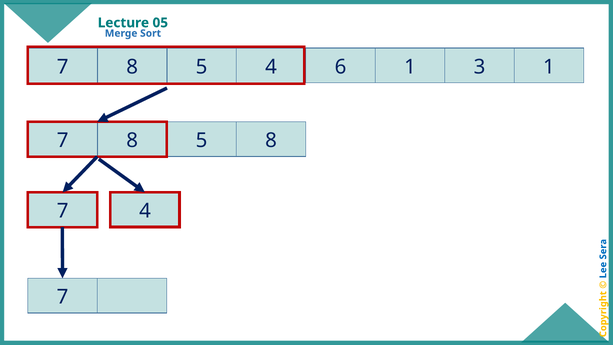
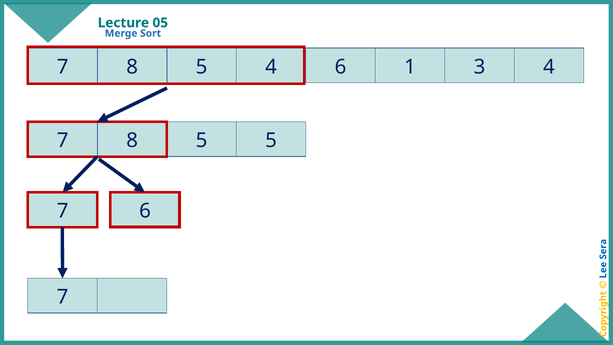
3 1: 1 -> 4
5 8: 8 -> 5
7 4: 4 -> 6
